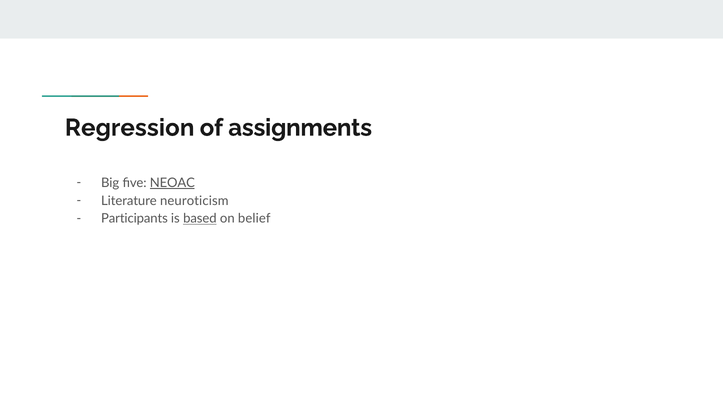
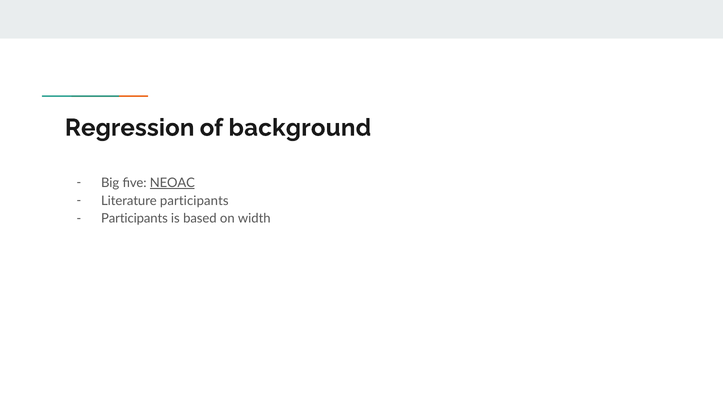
assignments: assignments -> background
Literature neuroticism: neuroticism -> participants
based underline: present -> none
belief: belief -> width
